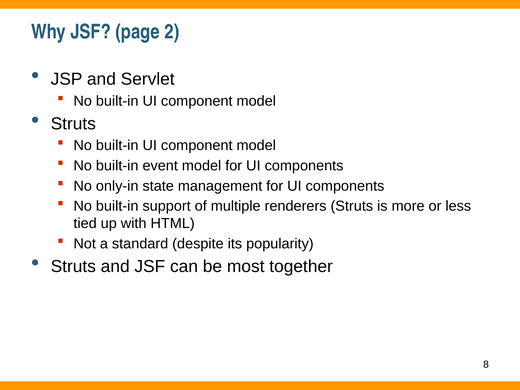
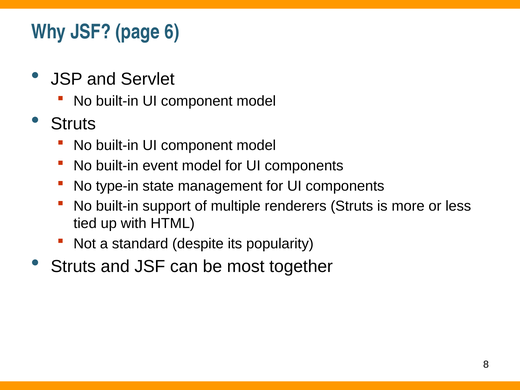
2: 2 -> 6
only-in: only-in -> type-in
